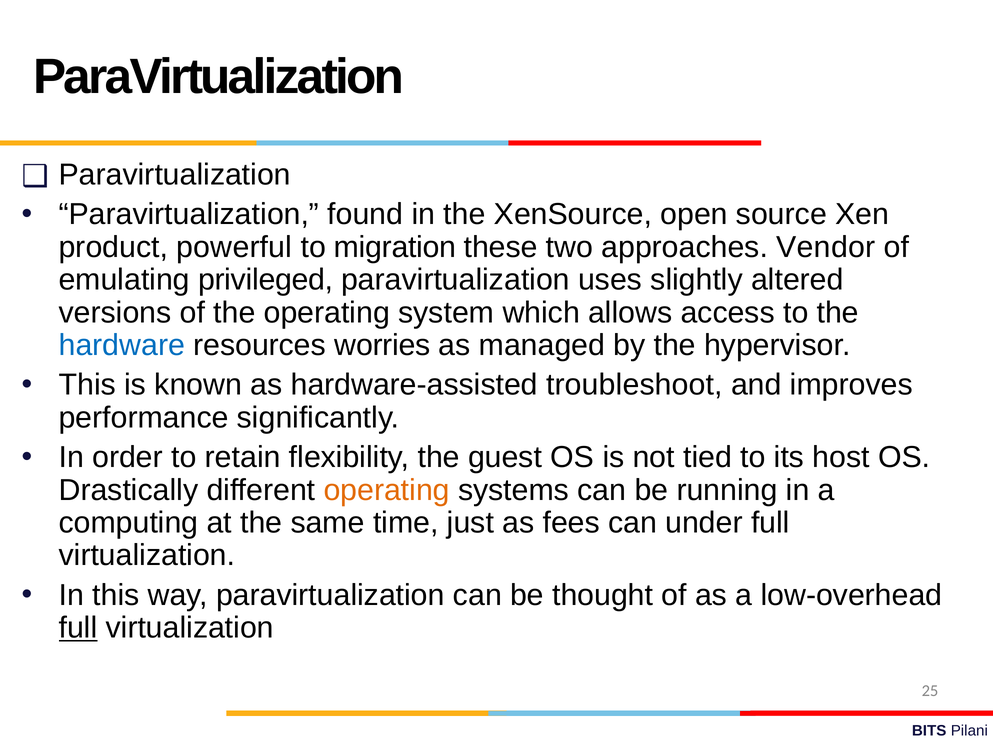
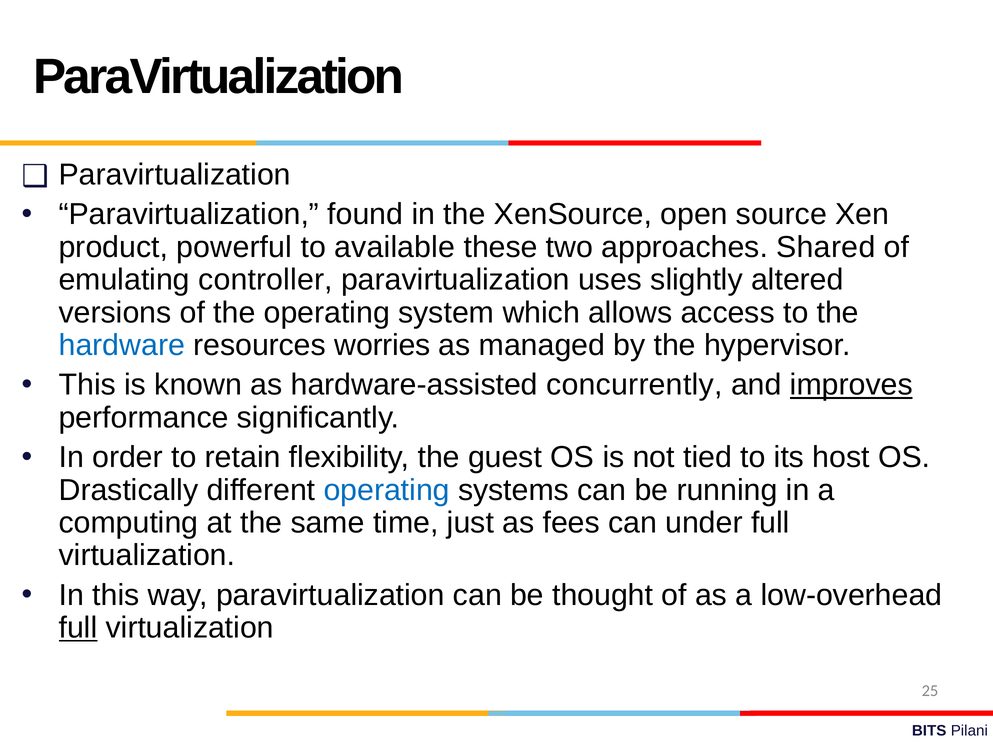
migration: migration -> available
Vendor: Vendor -> Shared
privileged: privileged -> controller
troubleshoot: troubleshoot -> concurrently
improves underline: none -> present
operating at (387, 491) colour: orange -> blue
